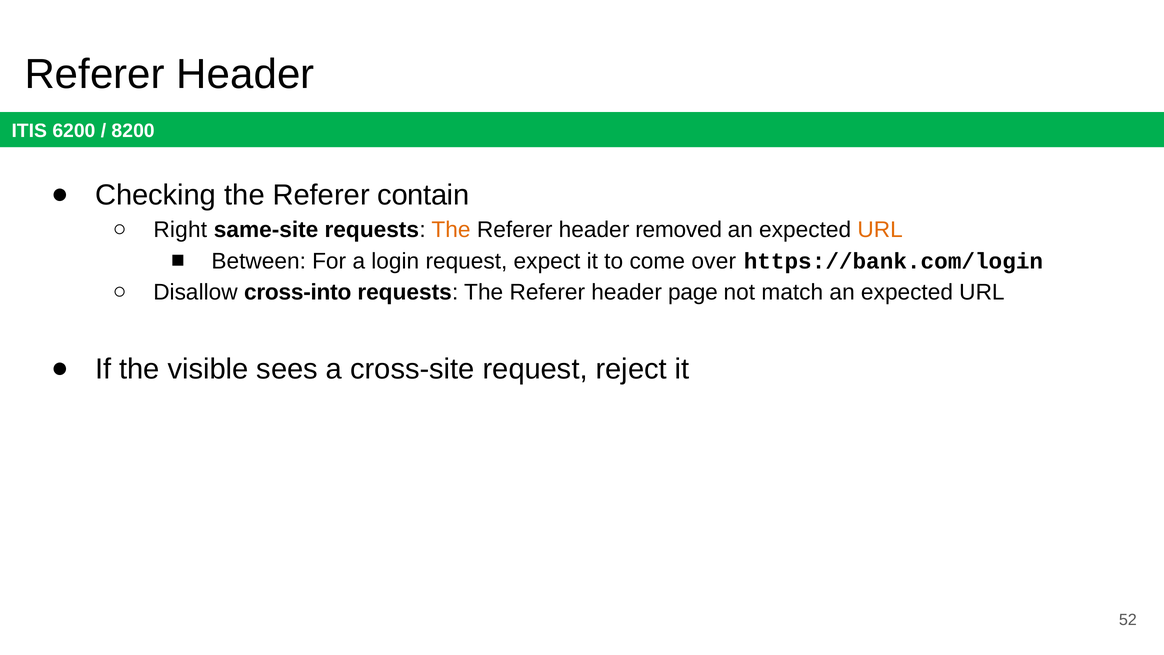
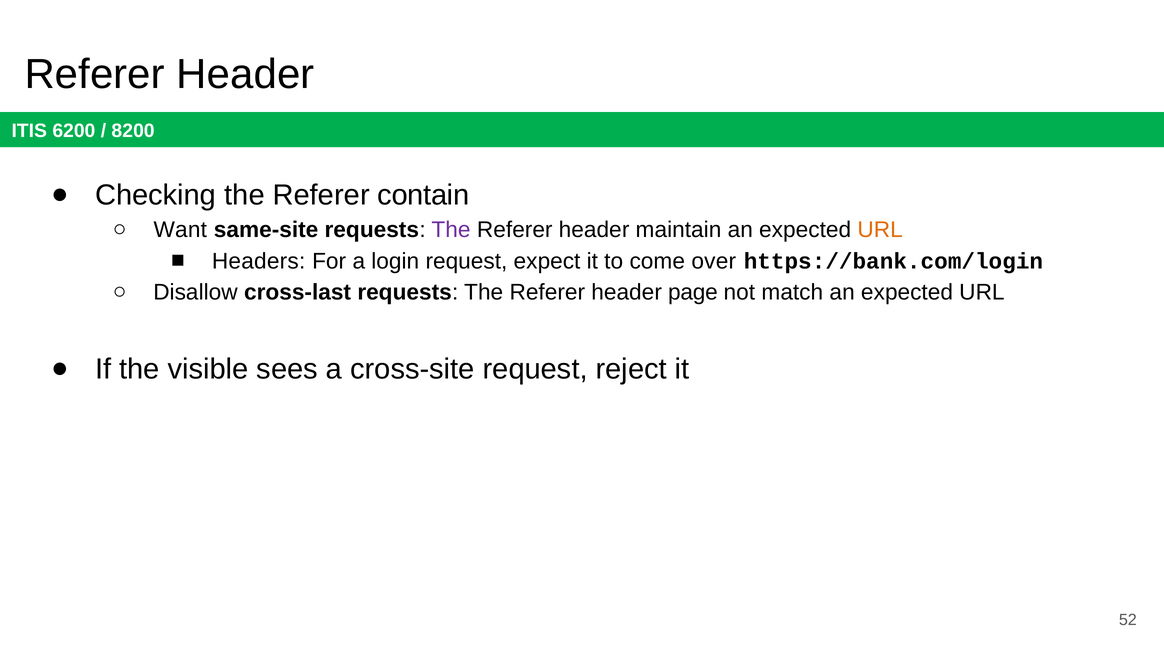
Right: Right -> Want
The at (451, 230) colour: orange -> purple
removed: removed -> maintain
Between: Between -> Headers
cross-into: cross-into -> cross-last
